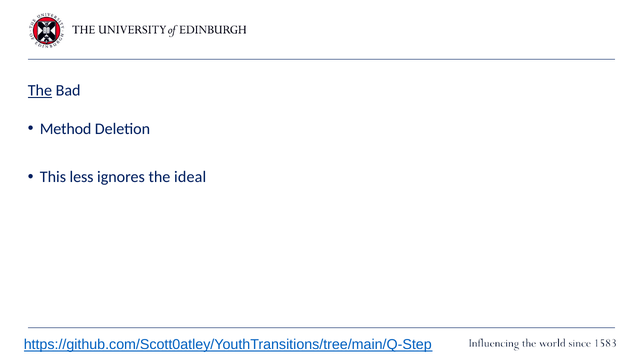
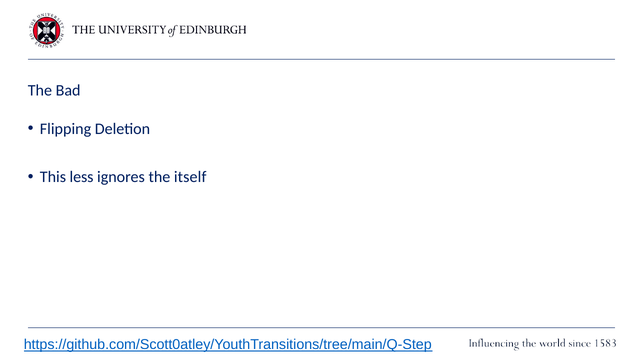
The at (40, 90) underline: present -> none
Method: Method -> Flipping
ideal: ideal -> itself
